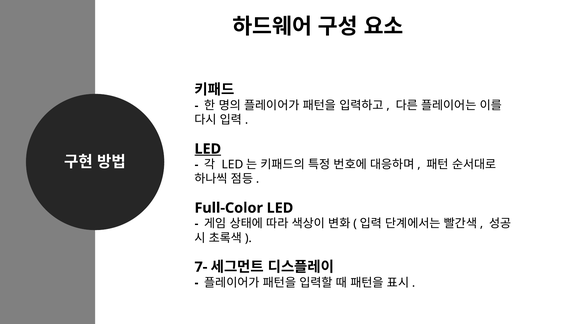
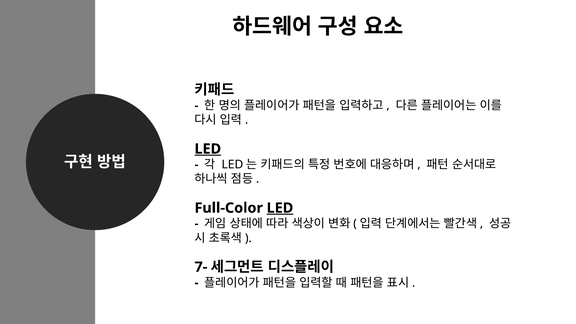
LED at (280, 208) underline: none -> present
